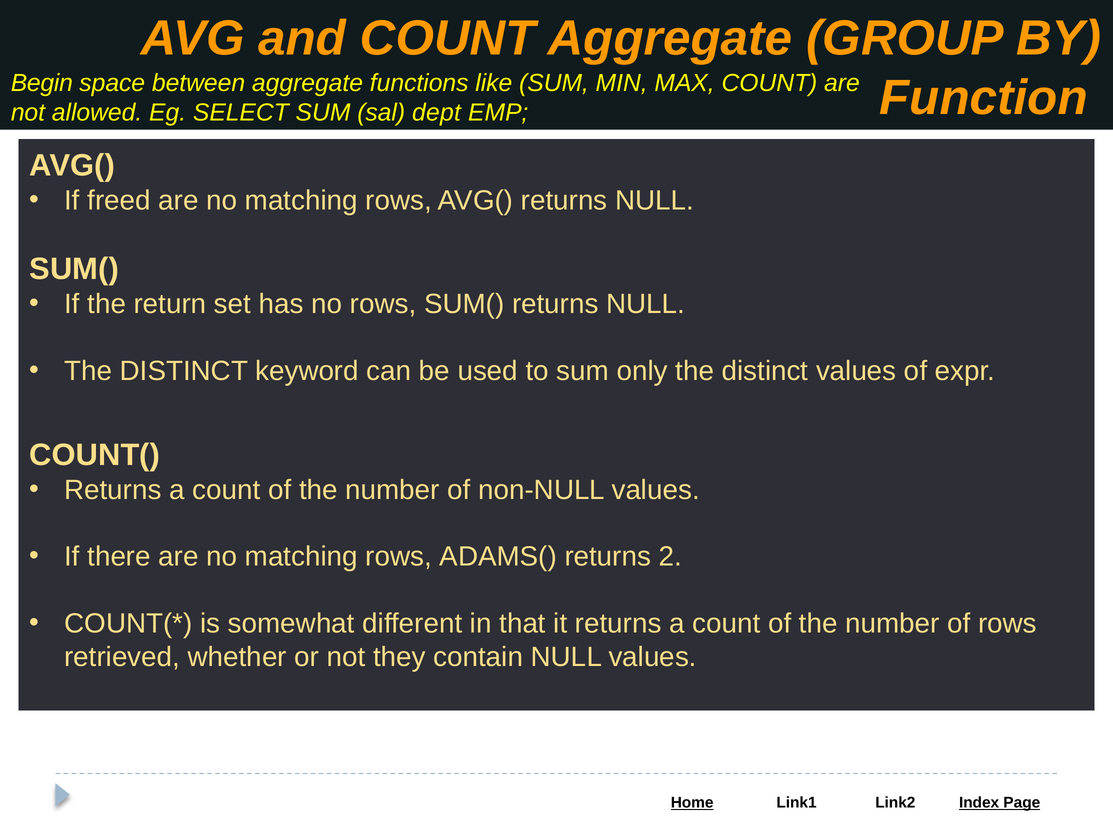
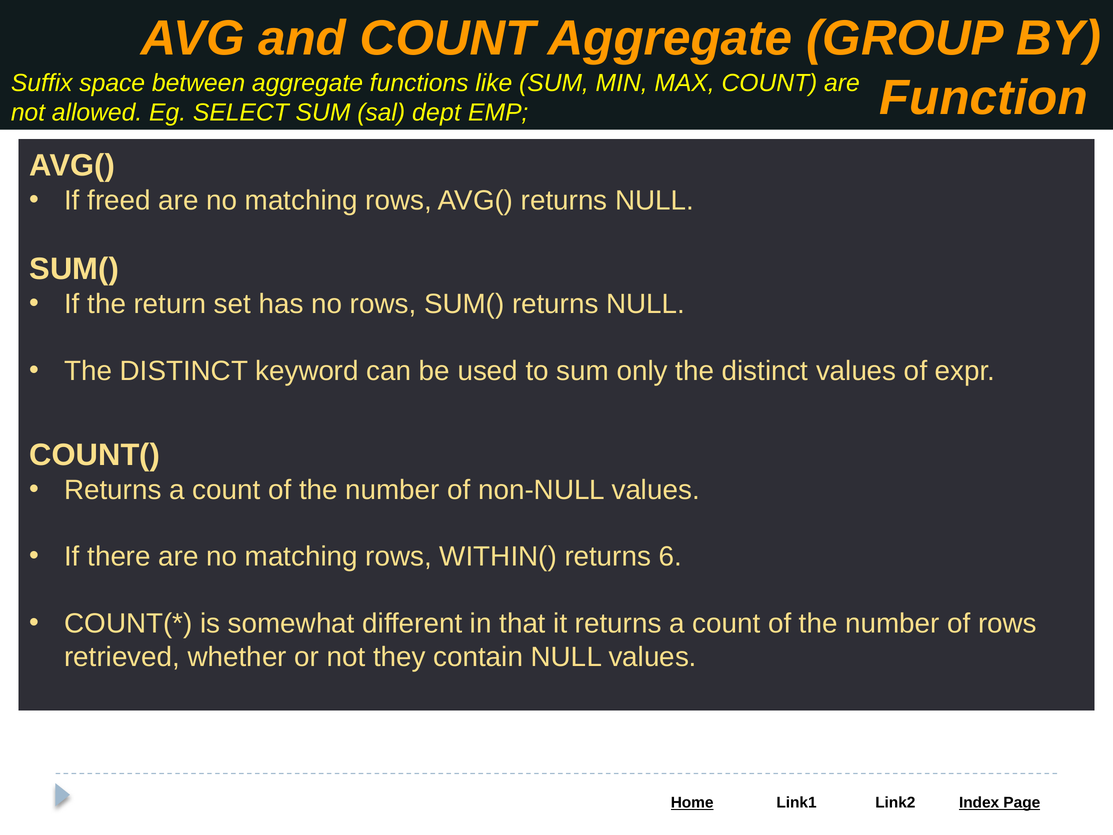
Begin: Begin -> Suffix
ADAMS(: ADAMS( -> WITHIN(
2: 2 -> 6
